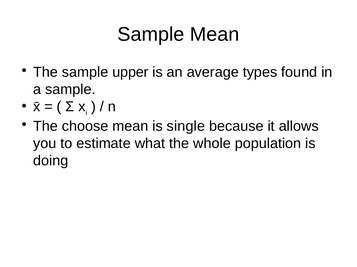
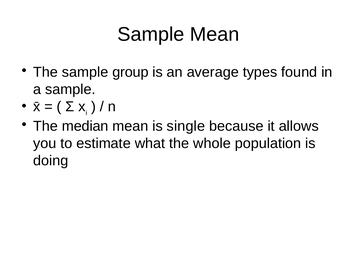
upper: upper -> group
choose: choose -> median
